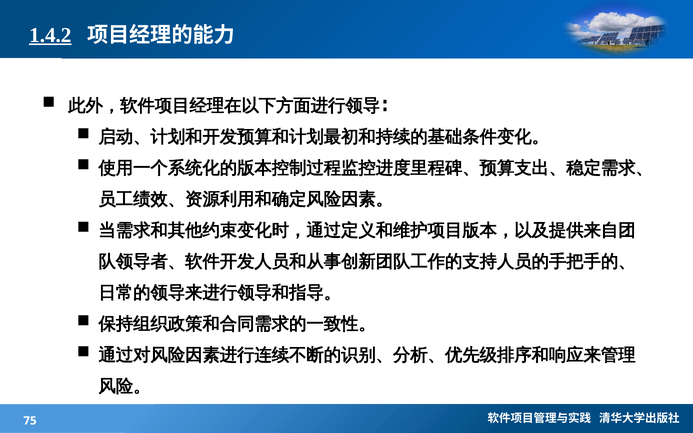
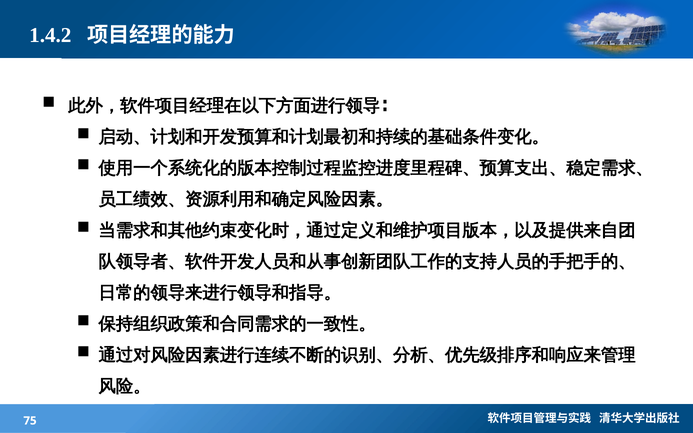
1.4.2 underline: present -> none
